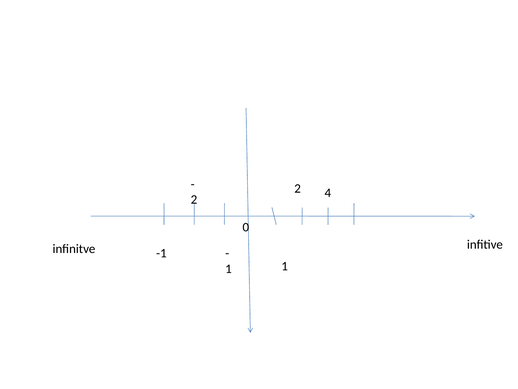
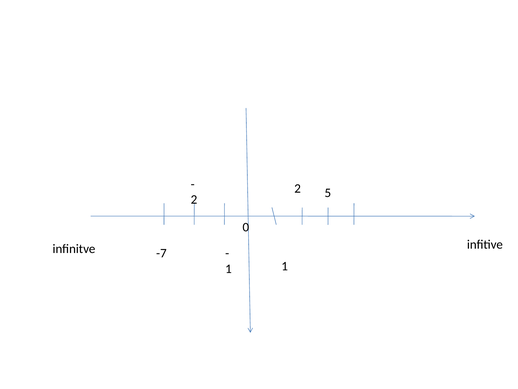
4: 4 -> 5
-1: -1 -> -7
